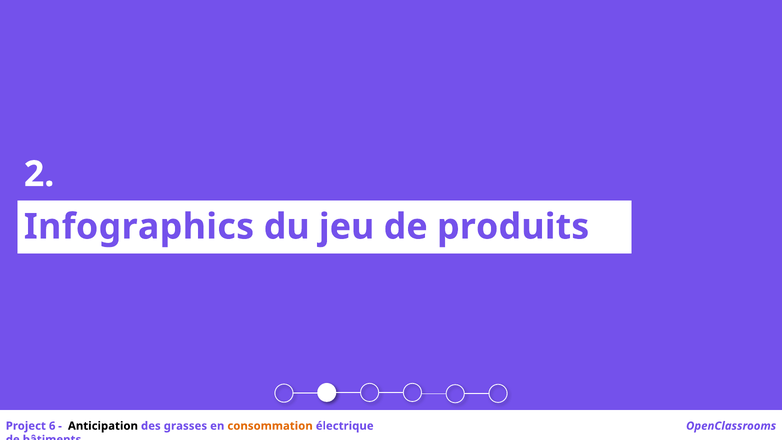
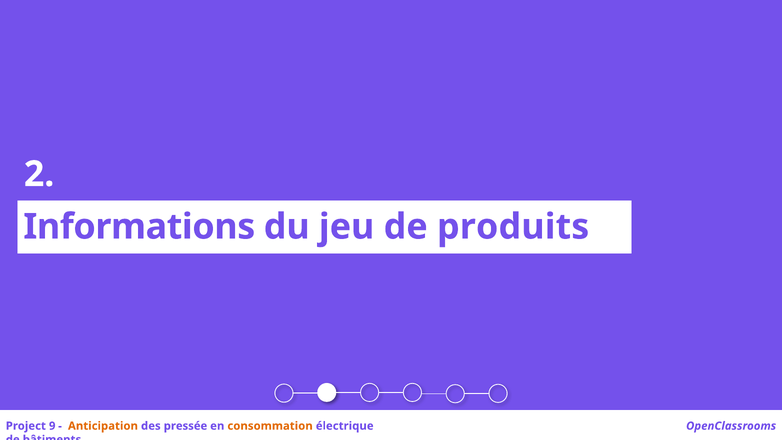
Infographics: Infographics -> Informations
6: 6 -> 9
Anticipation colour: black -> orange
grasses: grasses -> pressée
